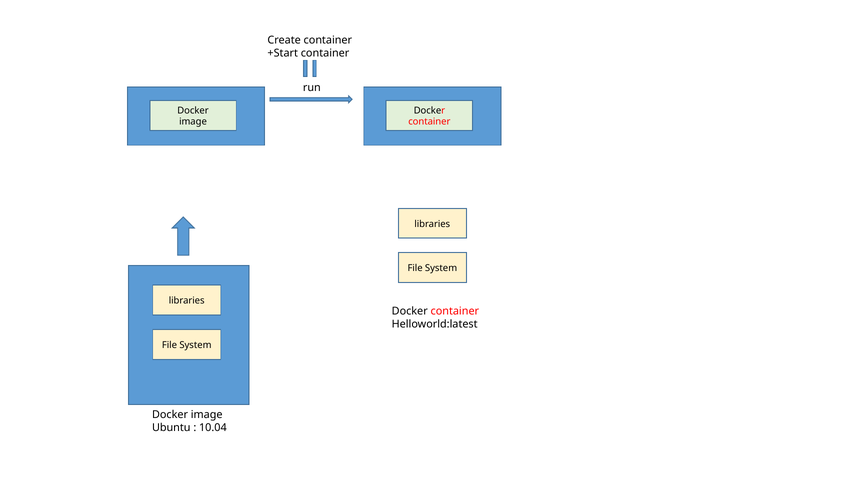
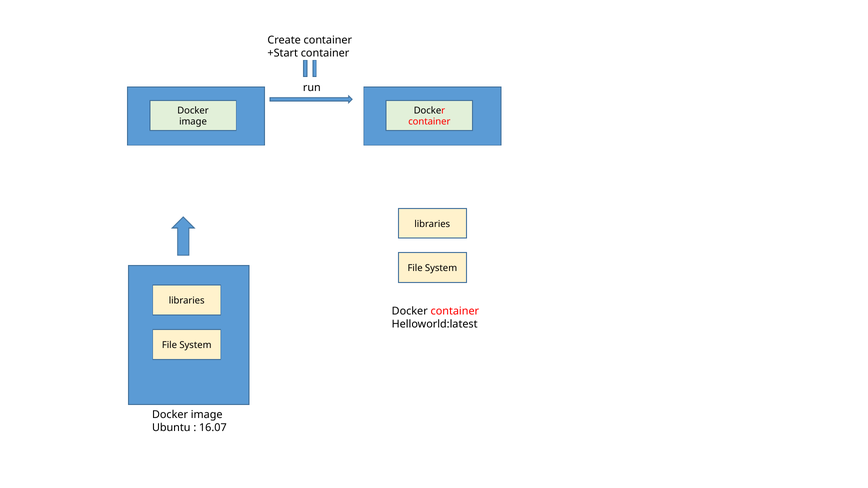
10.04: 10.04 -> 16.07
